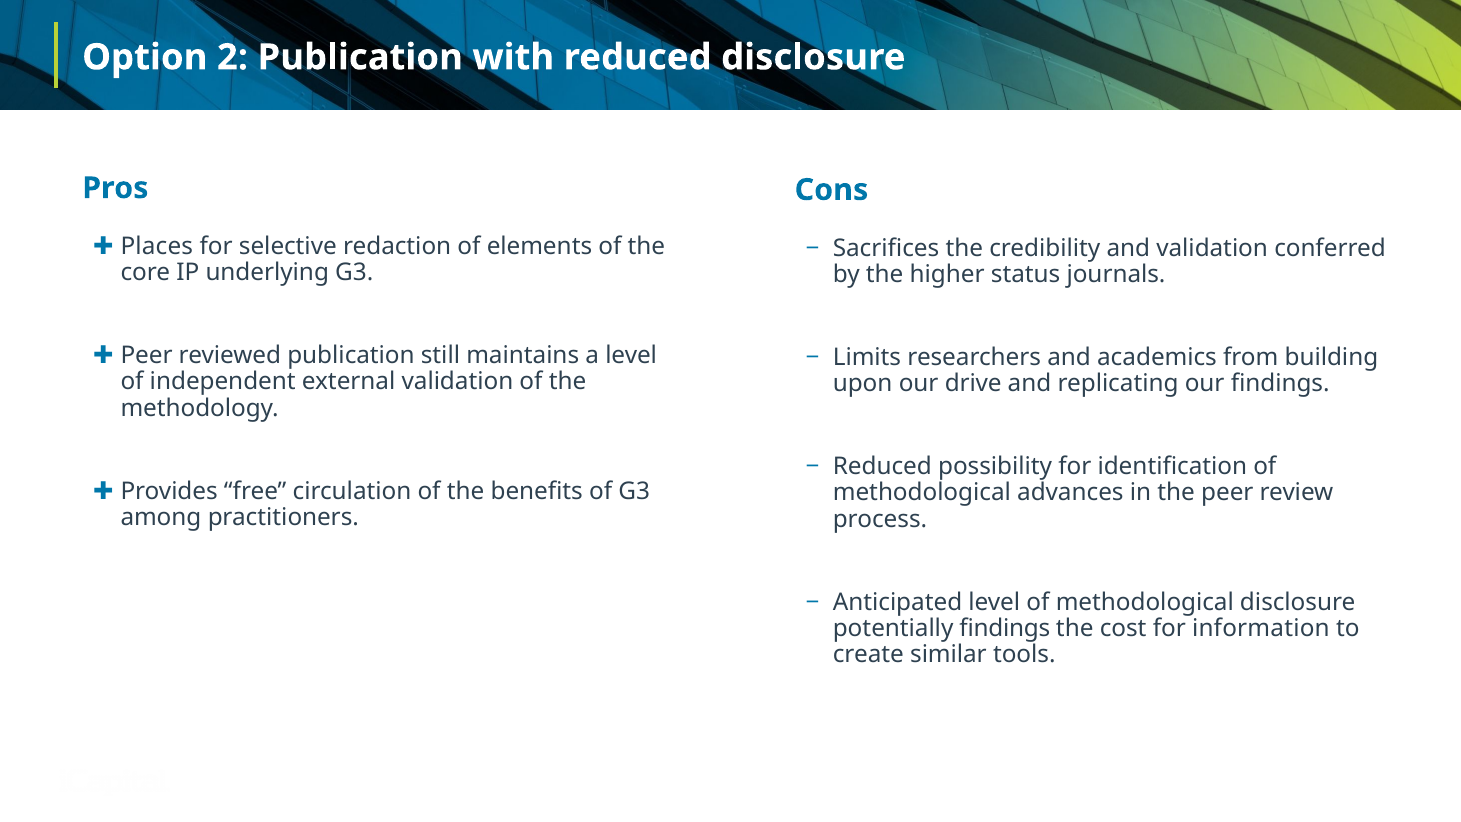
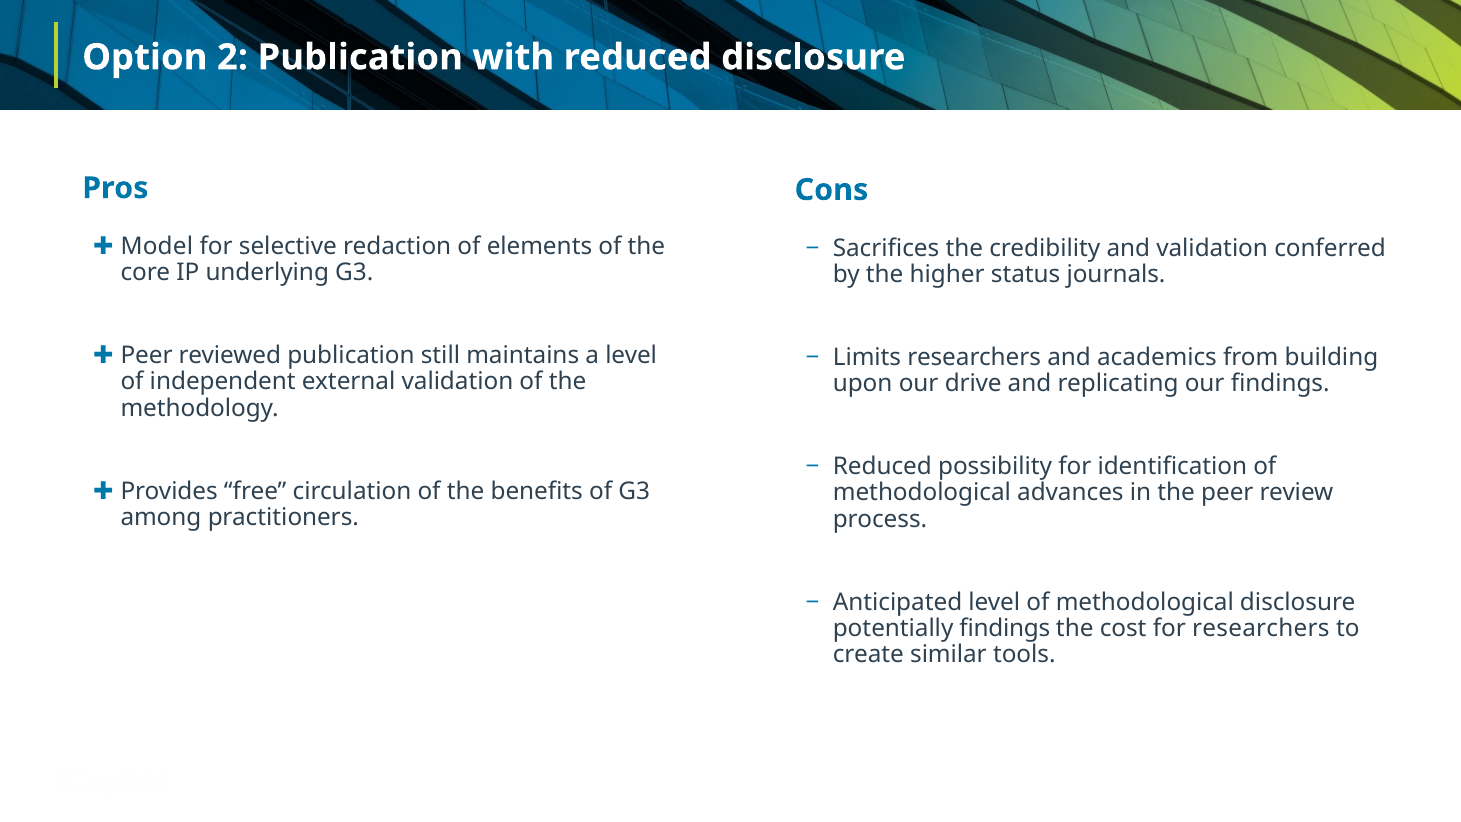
Places: Places -> Model
for information: information -> researchers
